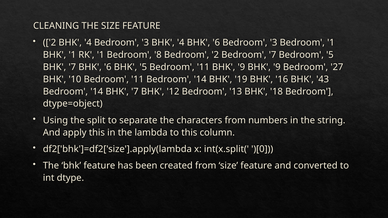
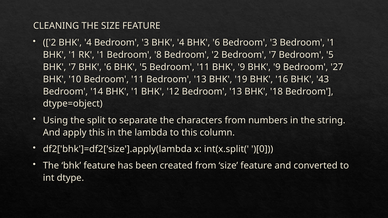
11 Bedroom 14: 14 -> 13
14 BHK 7: 7 -> 1
